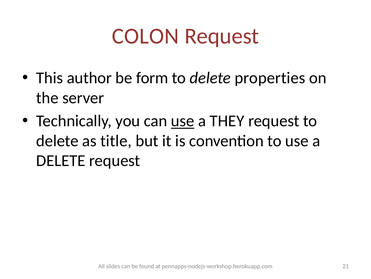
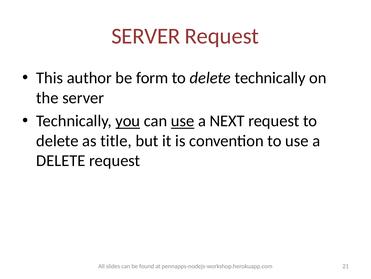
COLON at (145, 36): COLON -> SERVER
delete properties: properties -> technically
you underline: none -> present
THEY: THEY -> NEXT
